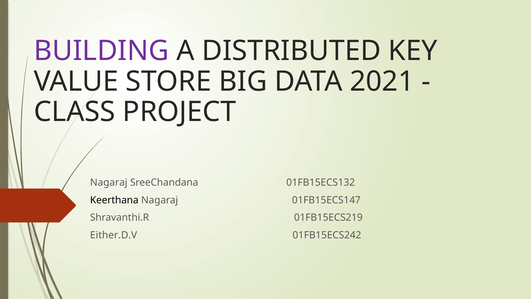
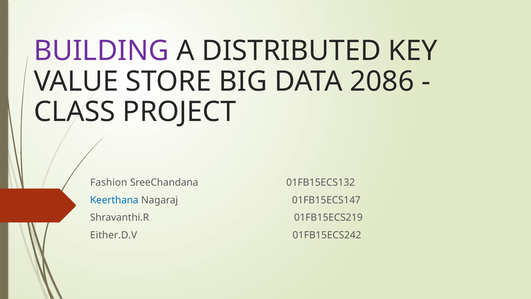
2021: 2021 -> 2086
Nagaraj at (109, 182): Nagaraj -> Fashion
Keerthana colour: black -> blue
